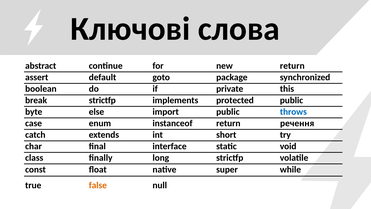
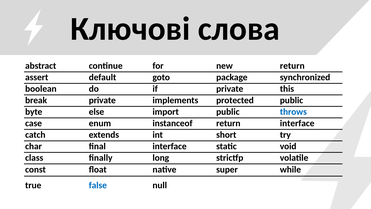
break strictfp: strictfp -> private
return речення: речення -> interface
false colour: orange -> blue
